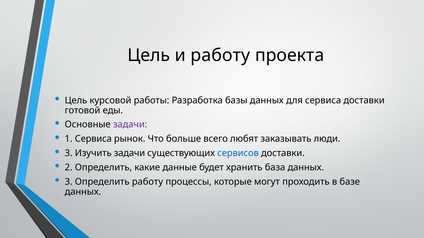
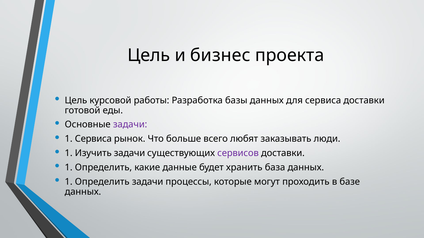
и работу: работу -> бизнес
3 at (69, 153): 3 -> 1
сервисов colour: blue -> purple
2 at (69, 168): 2 -> 1
3 at (69, 182): 3 -> 1
Определить работу: работу -> задачи
